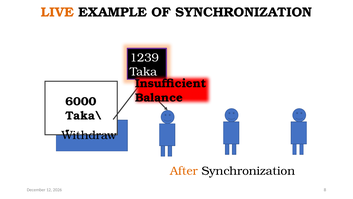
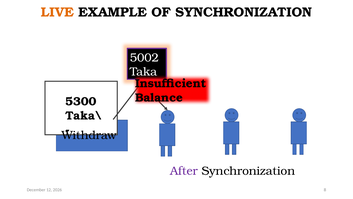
1239: 1239 -> 5002
6000: 6000 -> 5300
After colour: orange -> purple
